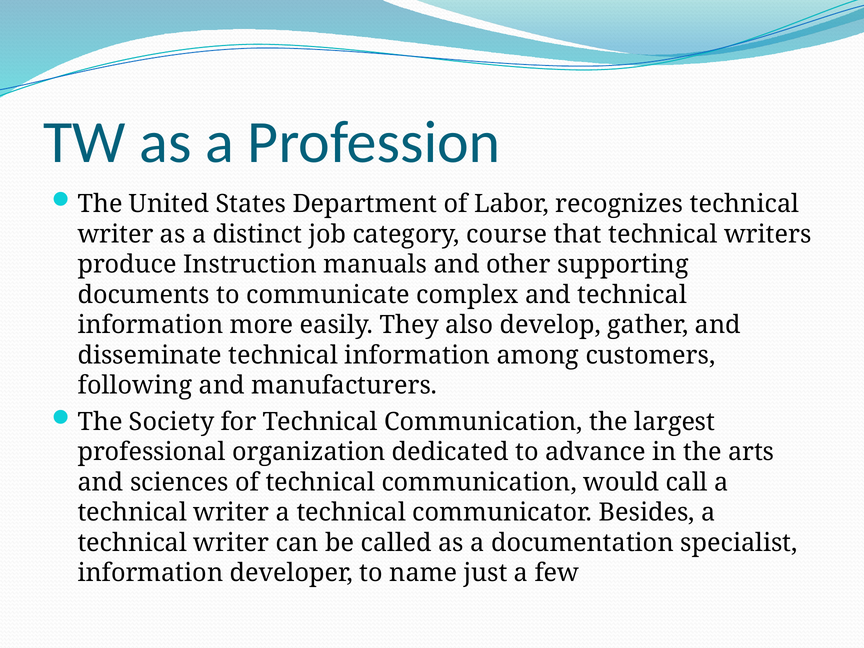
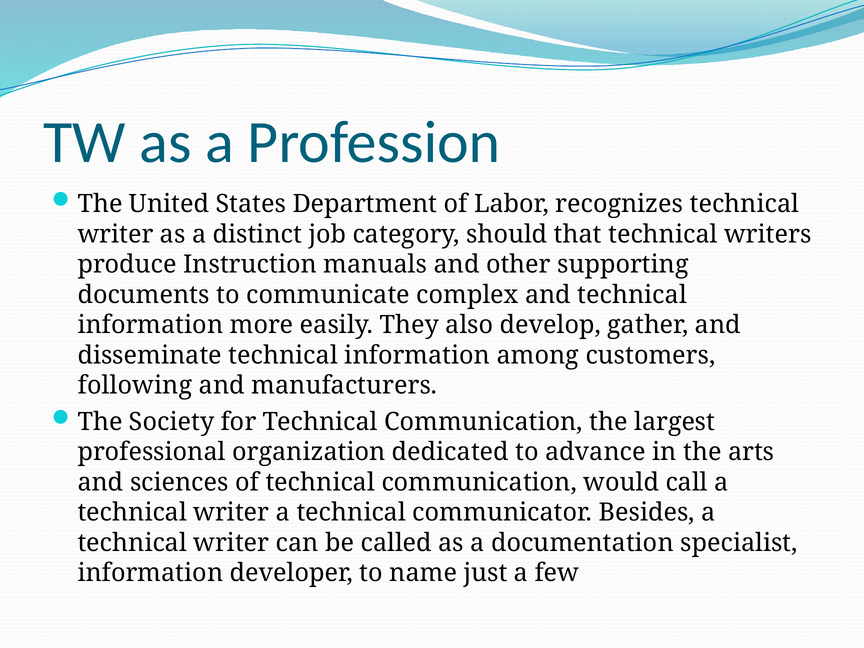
course: course -> should
